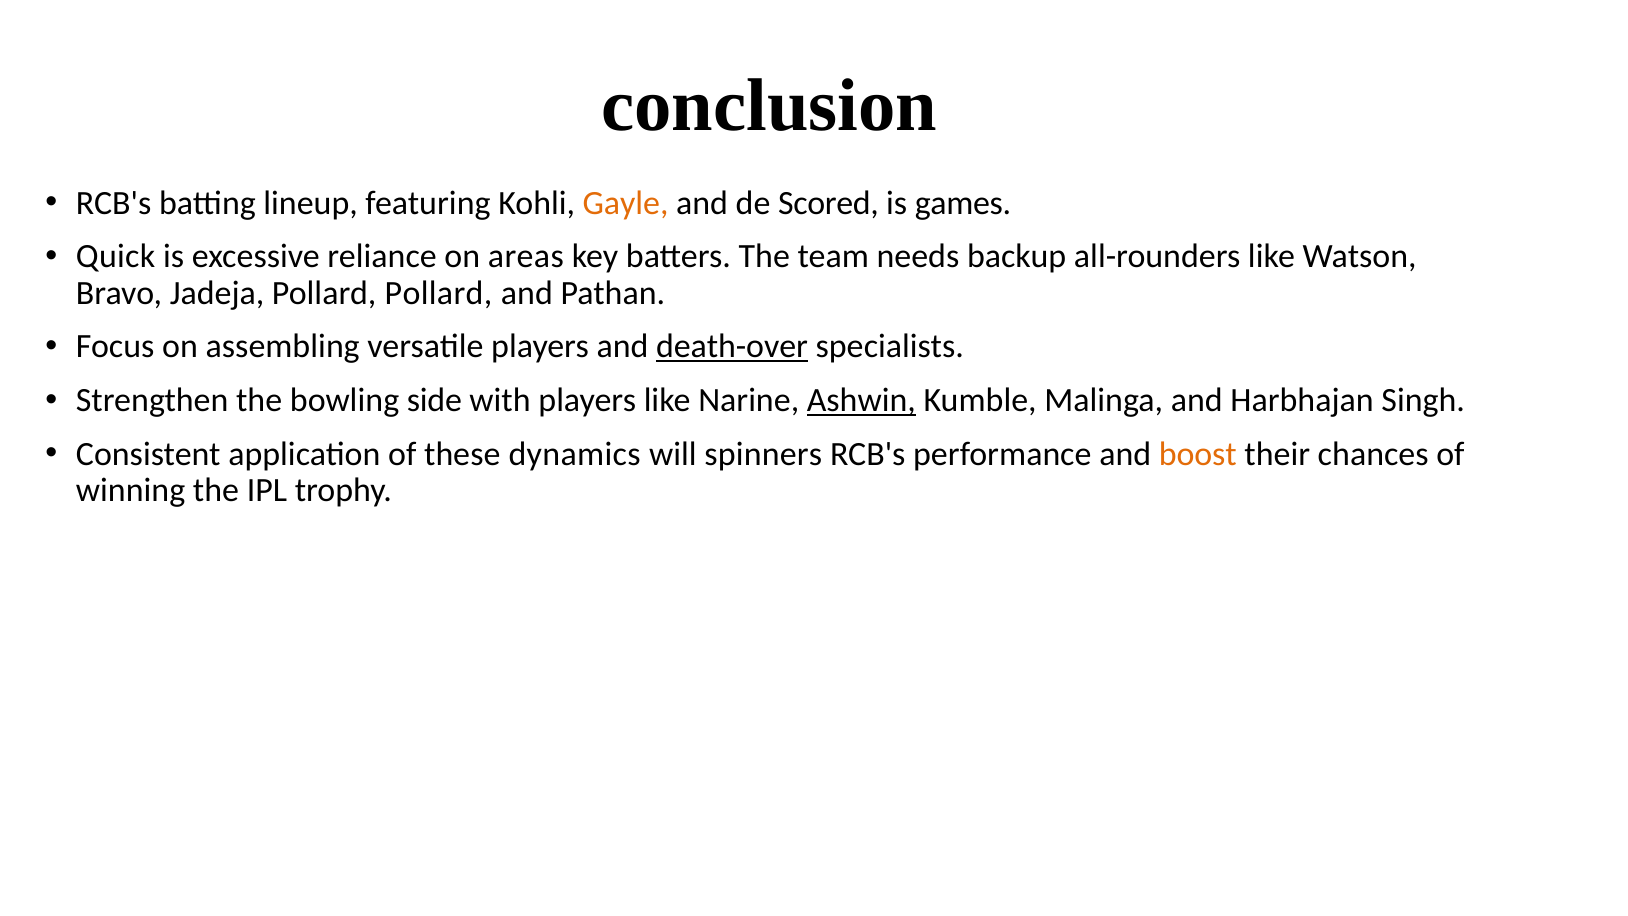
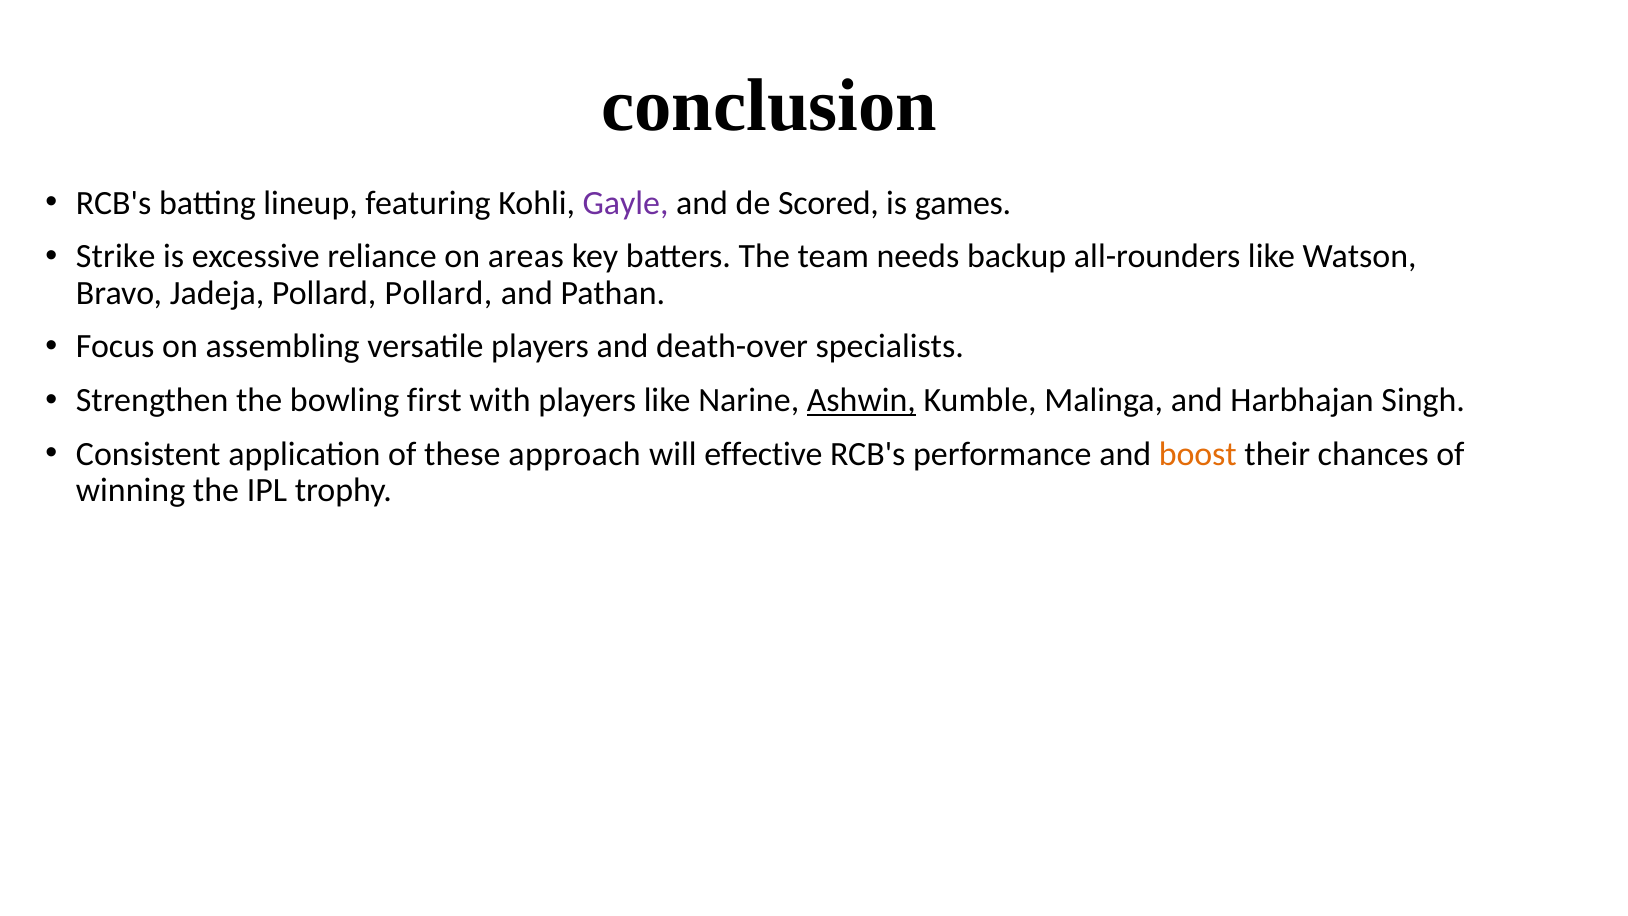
Gayle colour: orange -> purple
Quick: Quick -> Strike
death-over underline: present -> none
side: side -> first
dynamics: dynamics -> approach
spinners: spinners -> effective
